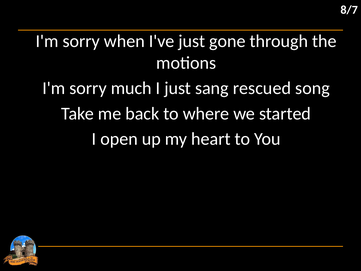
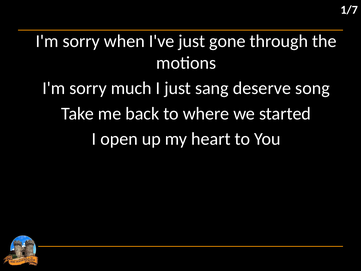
8/7: 8/7 -> 1/7
rescued: rescued -> deserve
